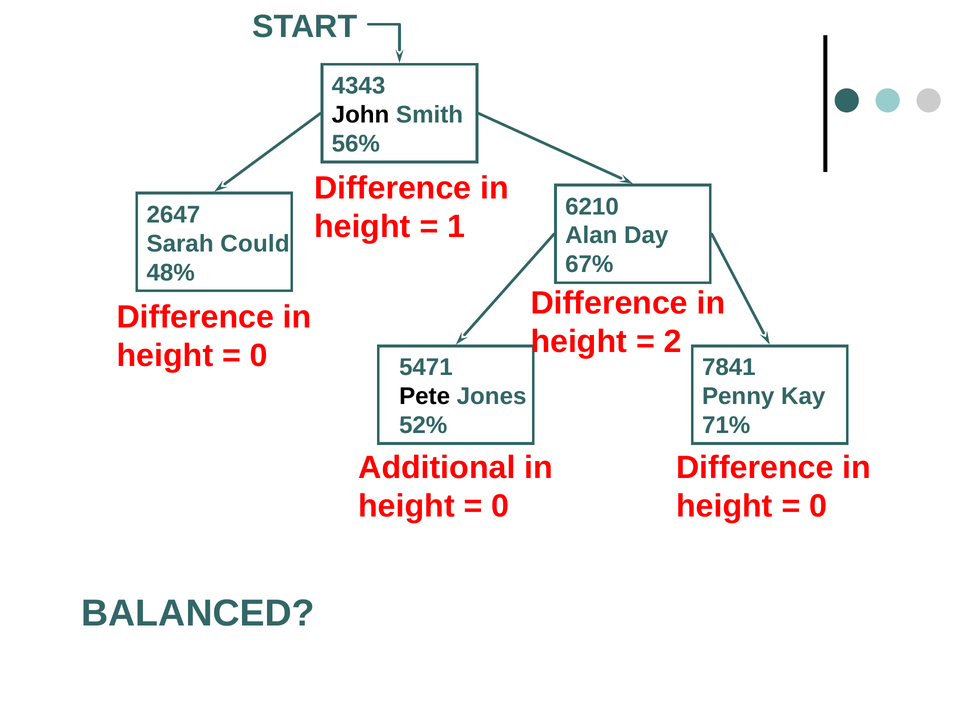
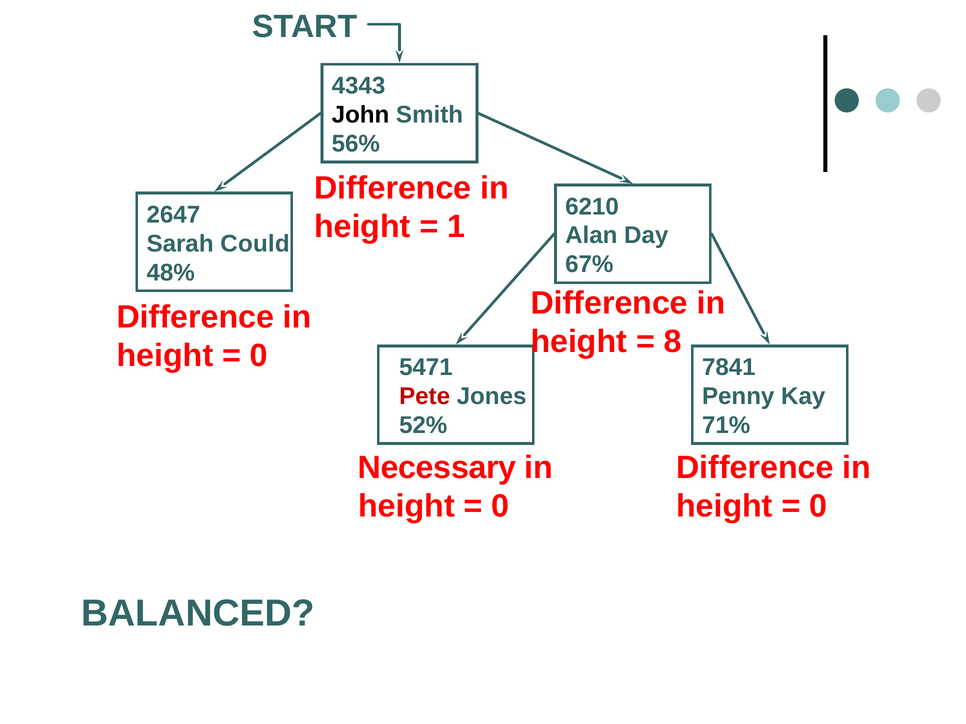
2: 2 -> 8
Pete colour: black -> red
Additional: Additional -> Necessary
